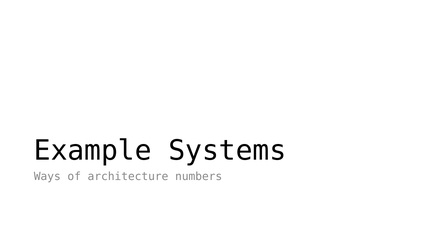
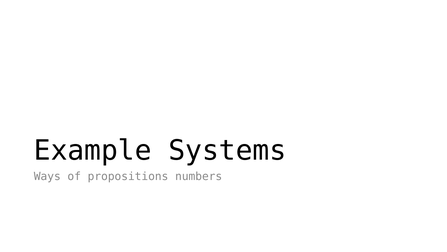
architecture: architecture -> propositions
